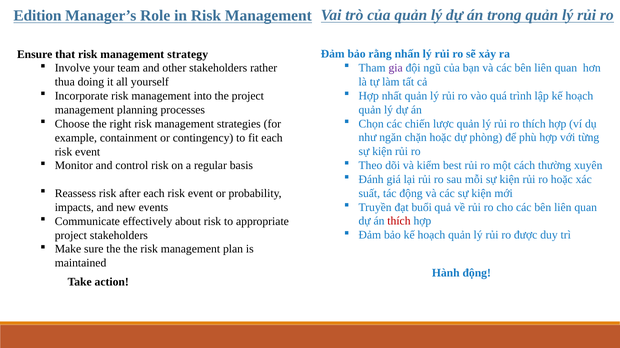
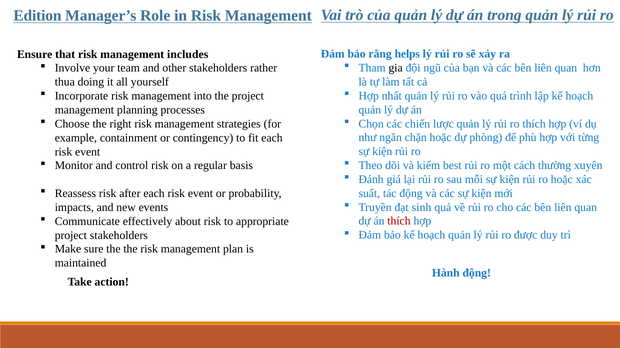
nhấn: nhấn -> helps
strategy: strategy -> includes
gia colour: purple -> black
buổi: buổi -> sinh
